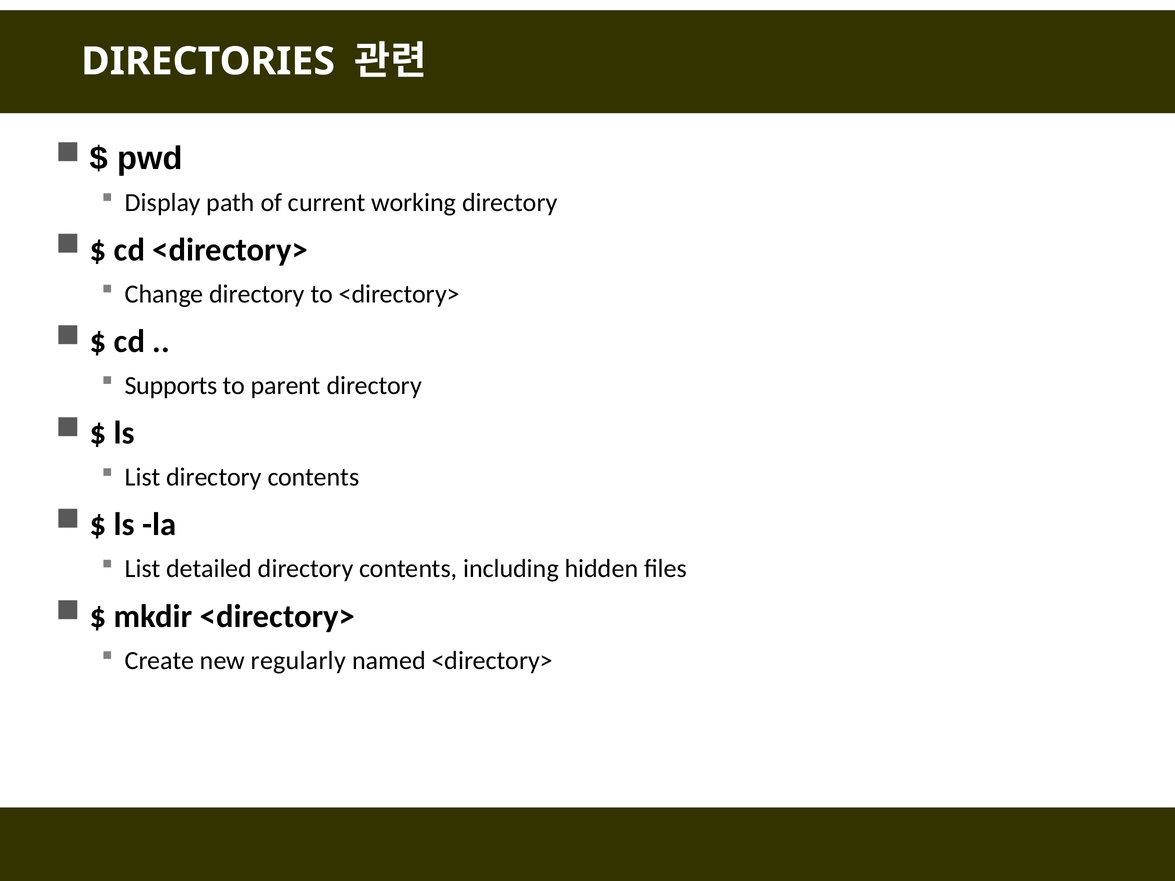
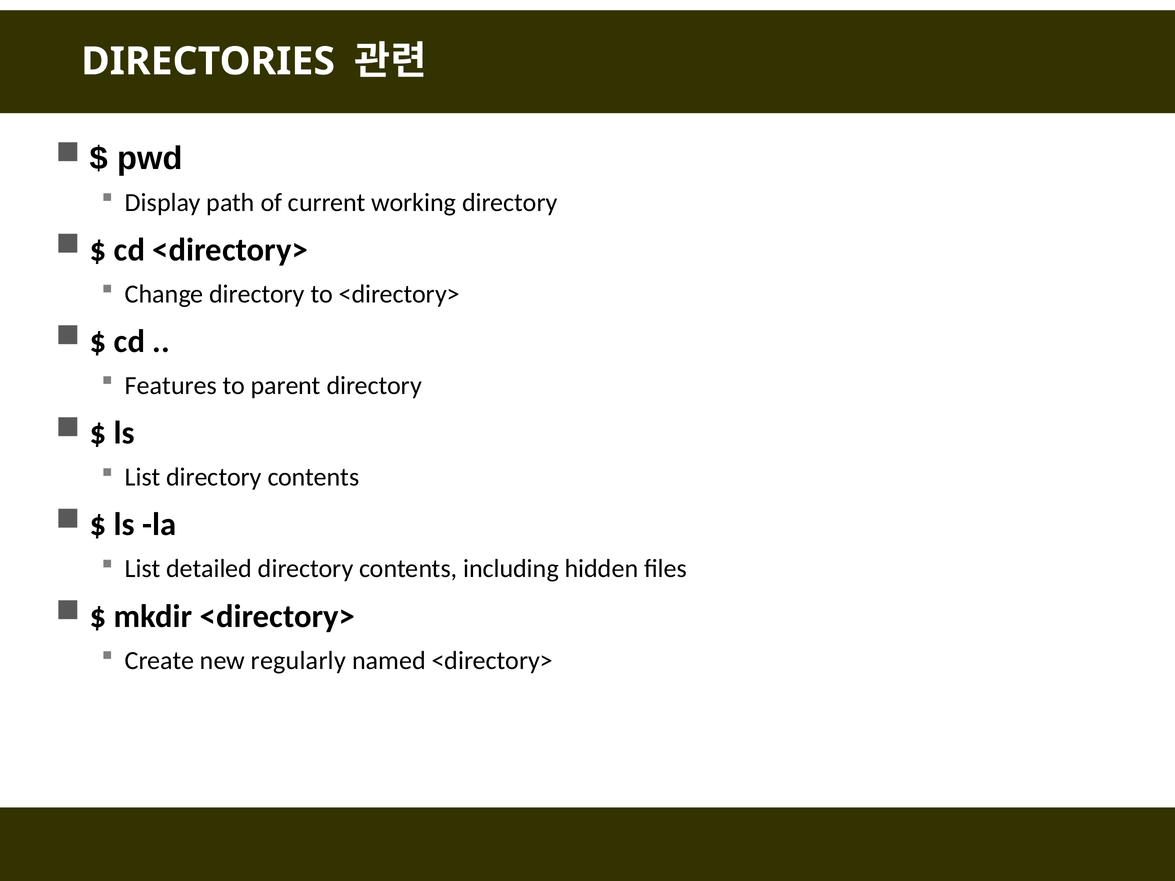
Supports: Supports -> Features
